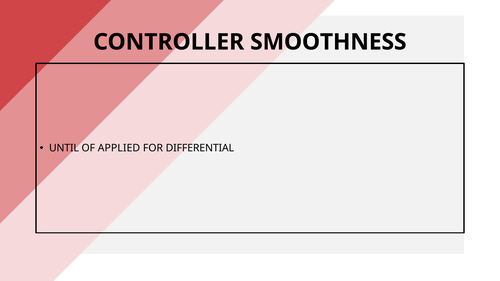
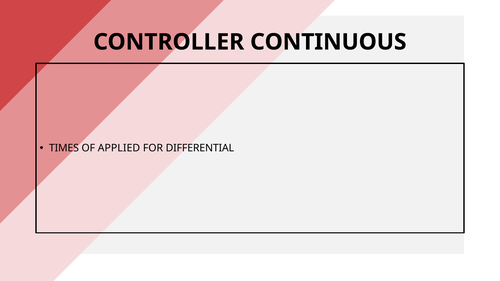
SMOOTHNESS: SMOOTHNESS -> CONTINUOUS
UNTIL: UNTIL -> TIMES
